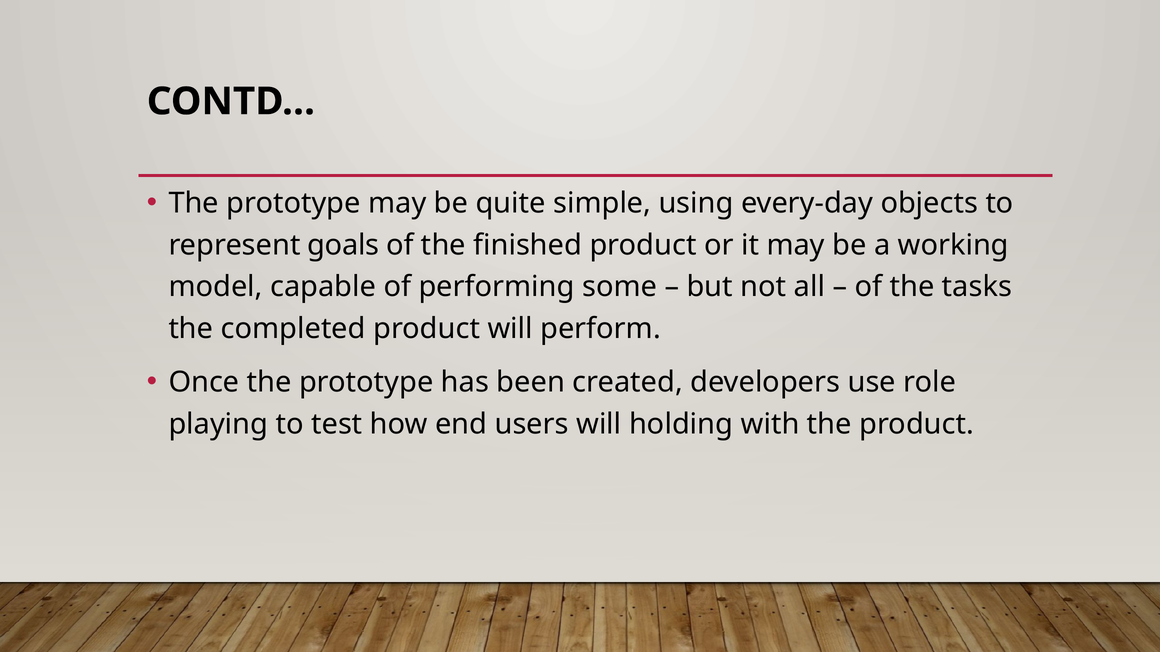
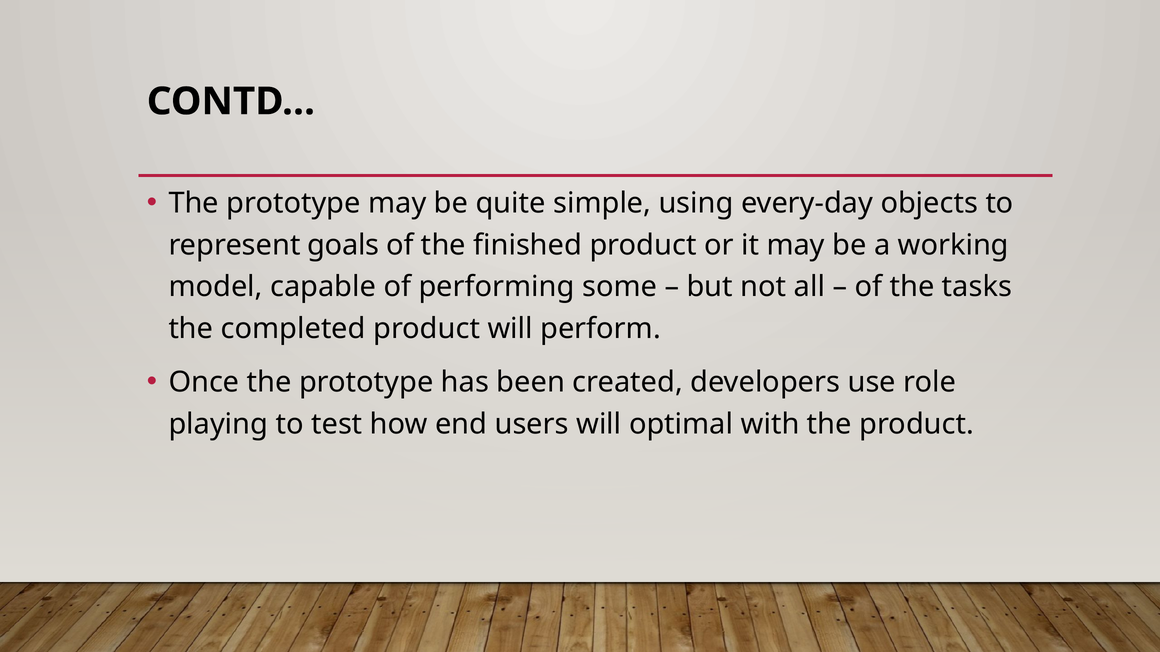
holding: holding -> optimal
